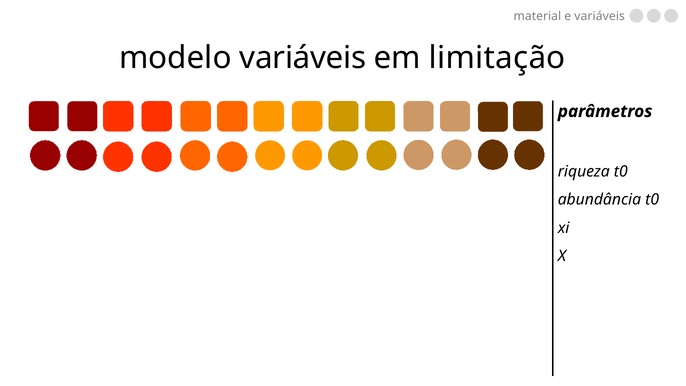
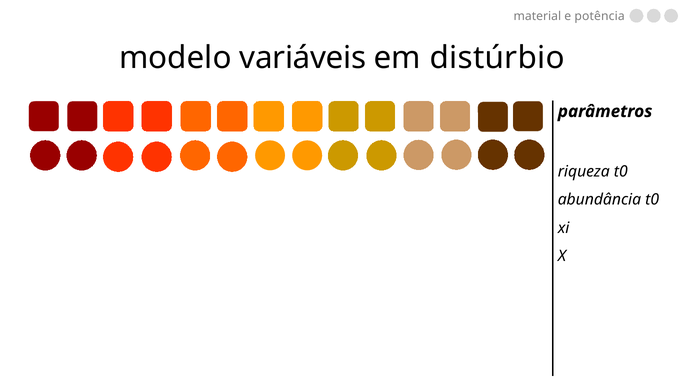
e variáveis: variáveis -> potência
limitação: limitação -> distúrbio
